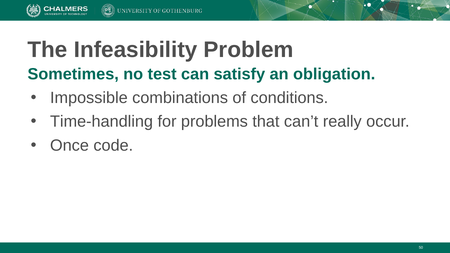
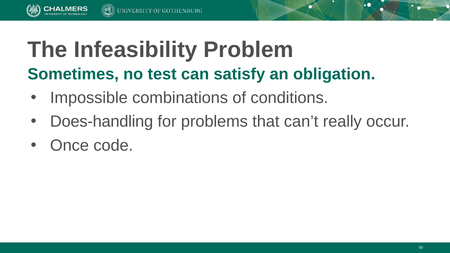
Time-handling: Time-handling -> Does-handling
